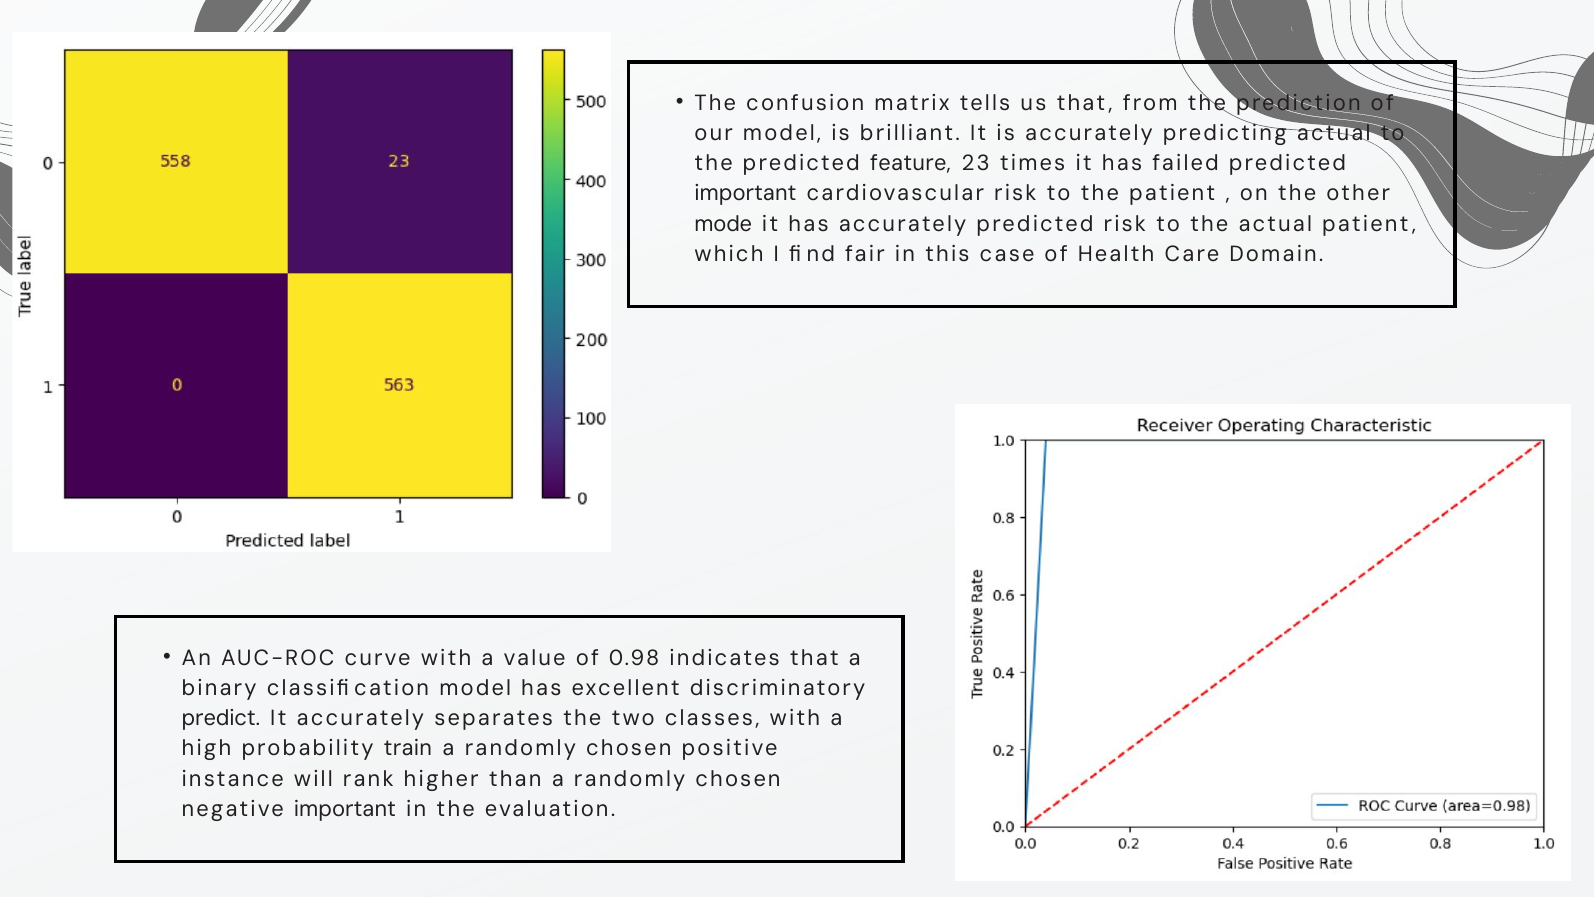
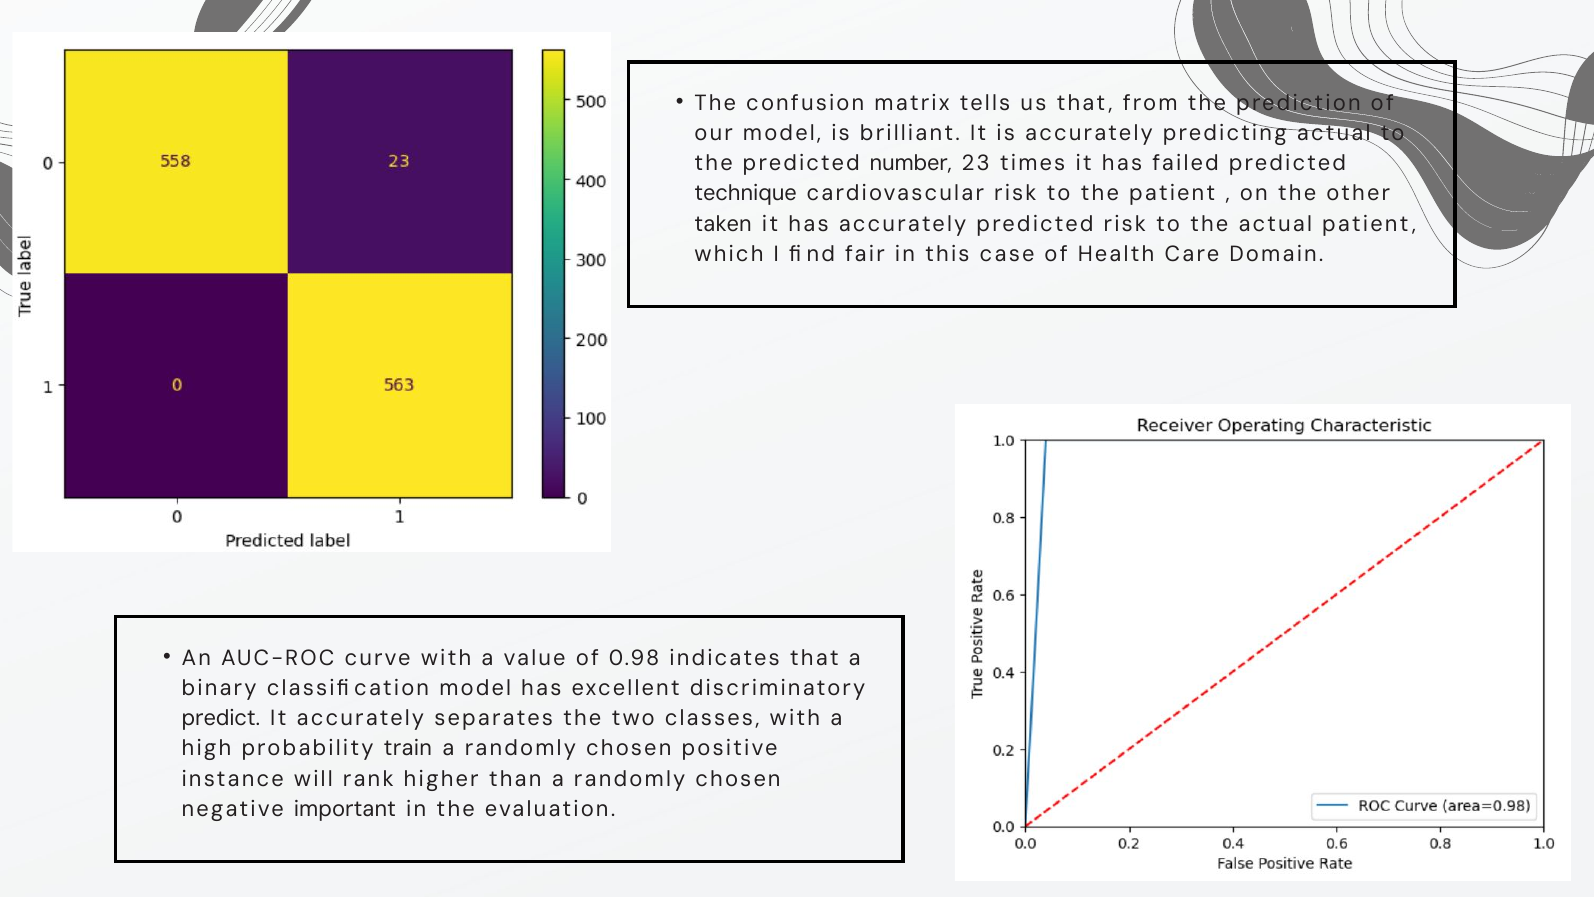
feature: feature -> number
important at (746, 194): important -> technique
mode: mode -> taken
